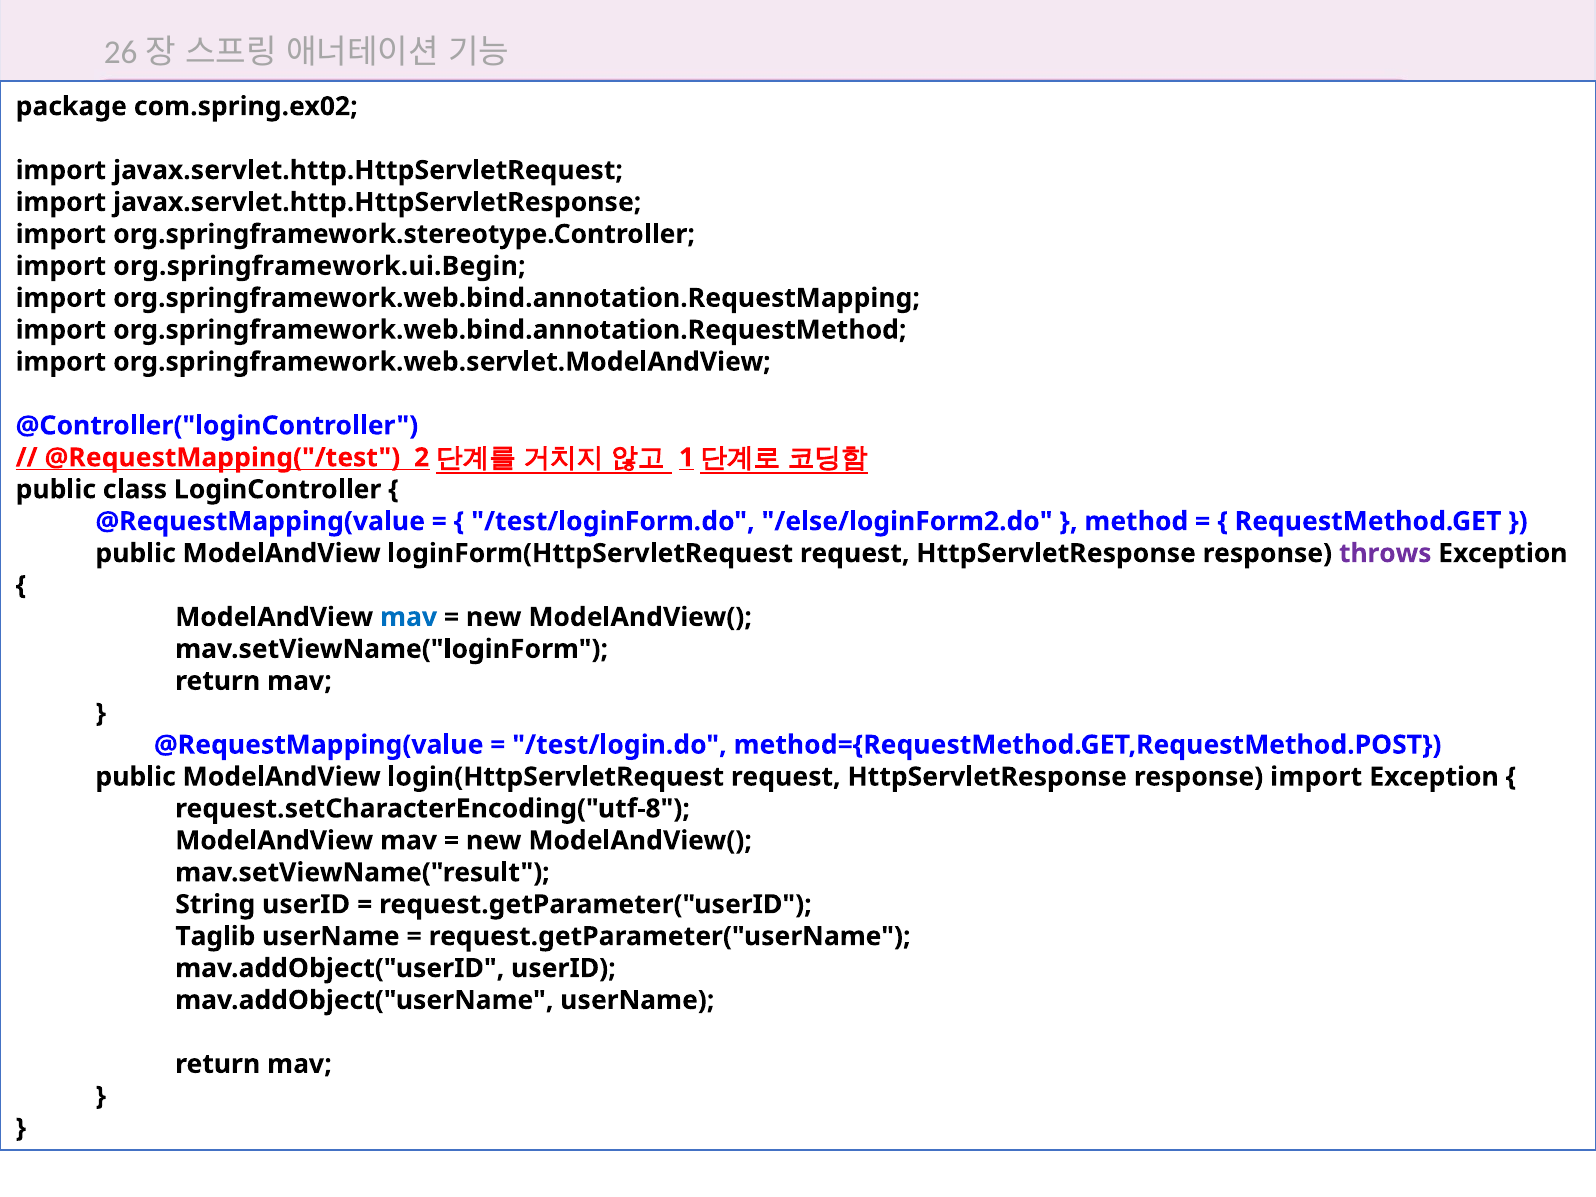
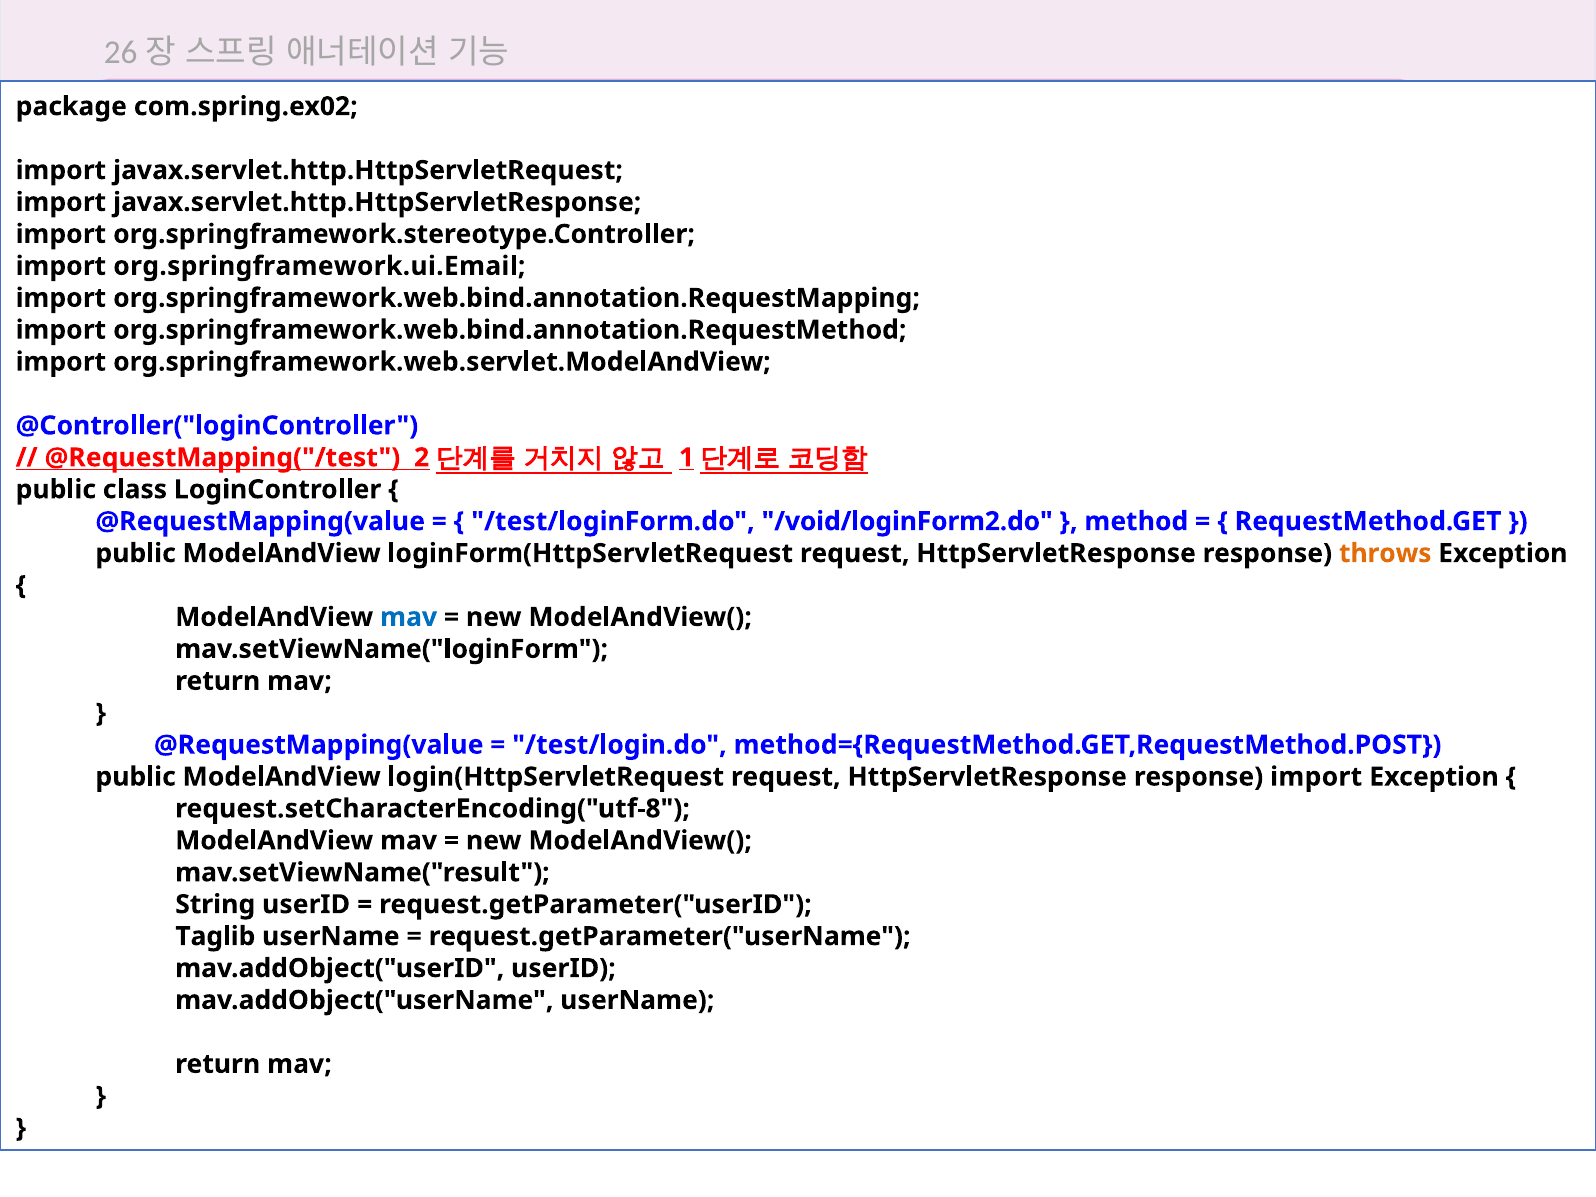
org.springframework.ui.Begin: org.springframework.ui.Begin -> org.springframework.ui.Email
/else/loginForm2.do: /else/loginForm2.do -> /void/loginForm2.do
throws colour: purple -> orange
